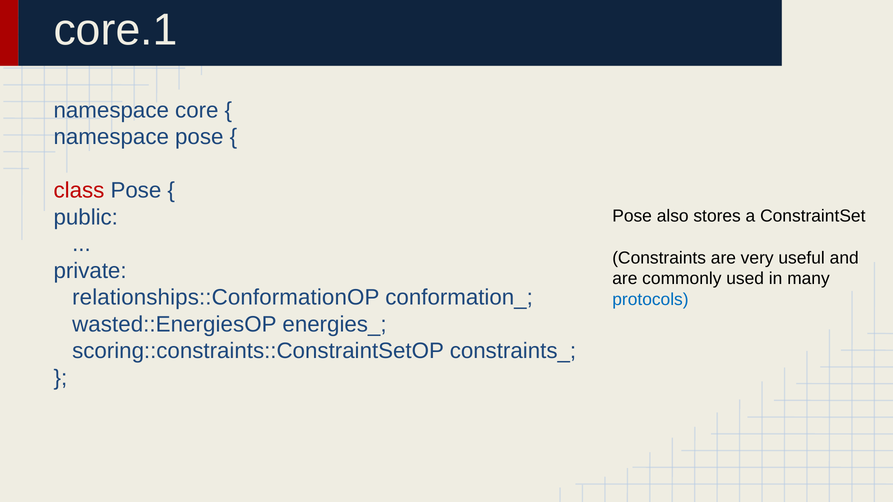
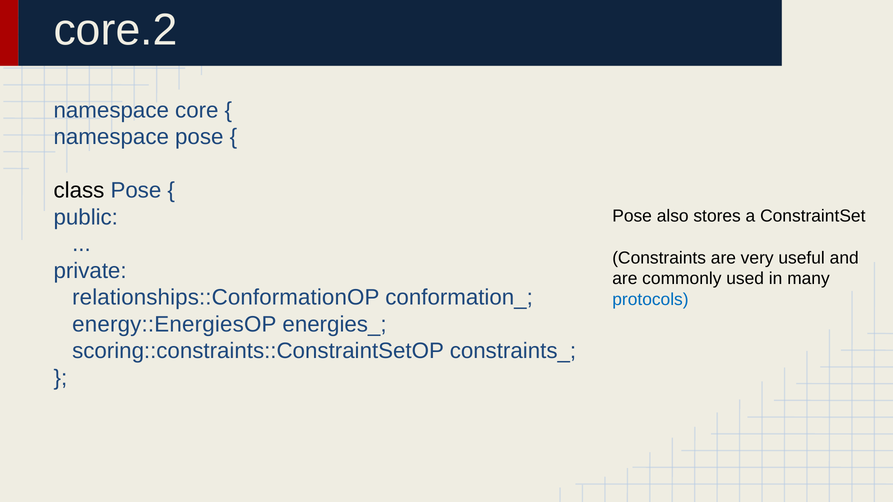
core.1: core.1 -> core.2
class colour: red -> black
wasted::EnergiesOP: wasted::EnergiesOP -> energy::EnergiesOP
